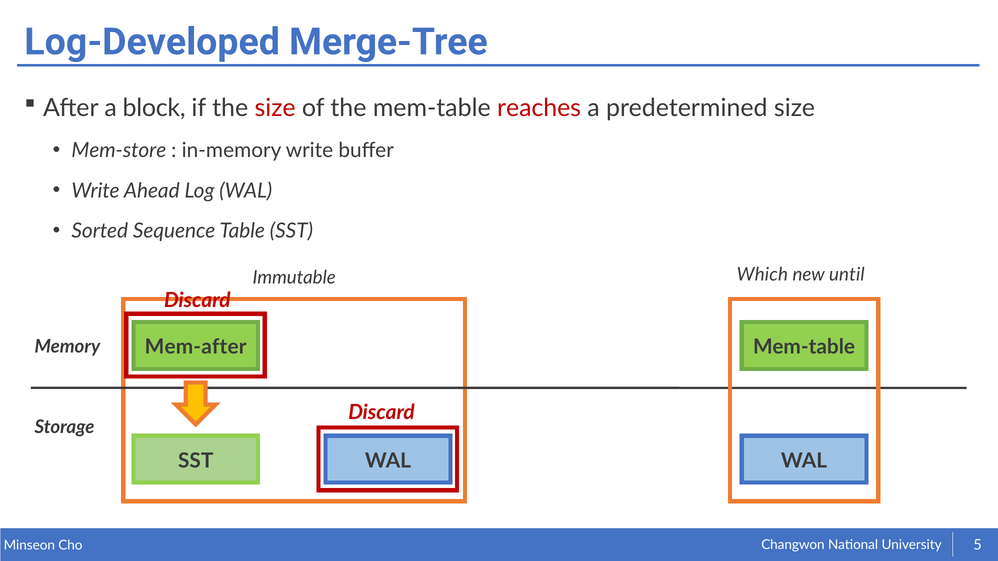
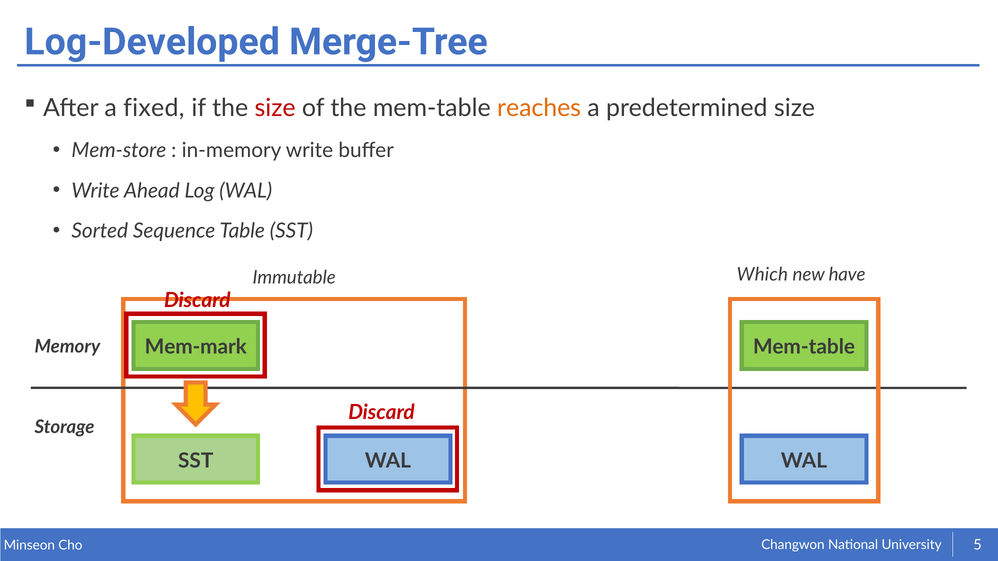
block: block -> fixed
reaches colour: red -> orange
until: until -> have
Mem-after: Mem-after -> Mem-mark
